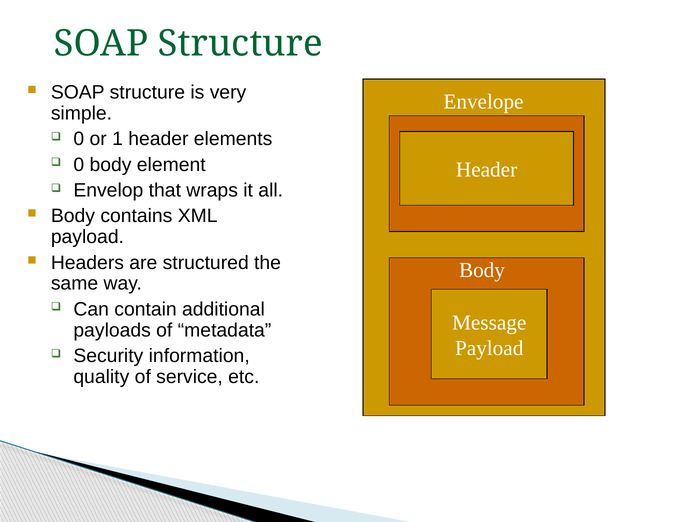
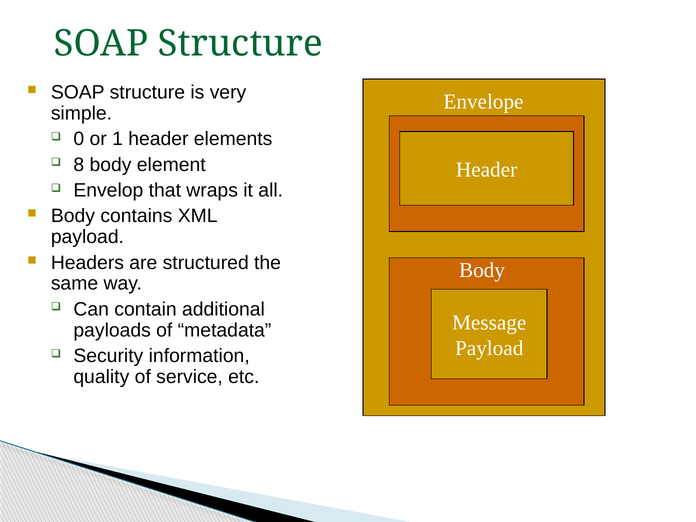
0 at (79, 165): 0 -> 8
